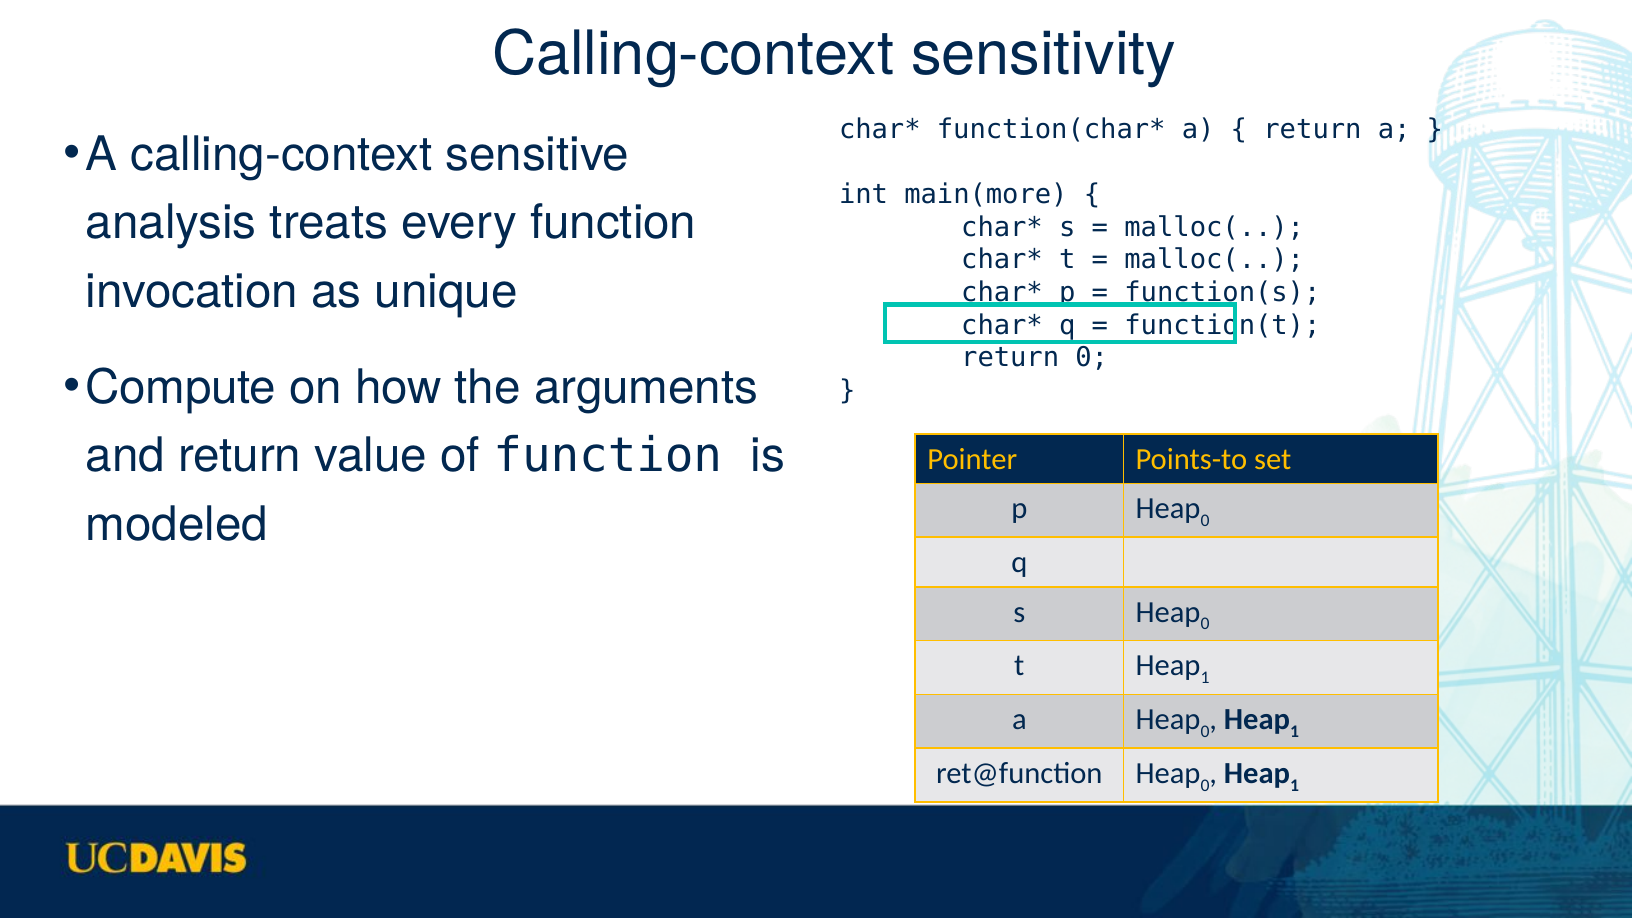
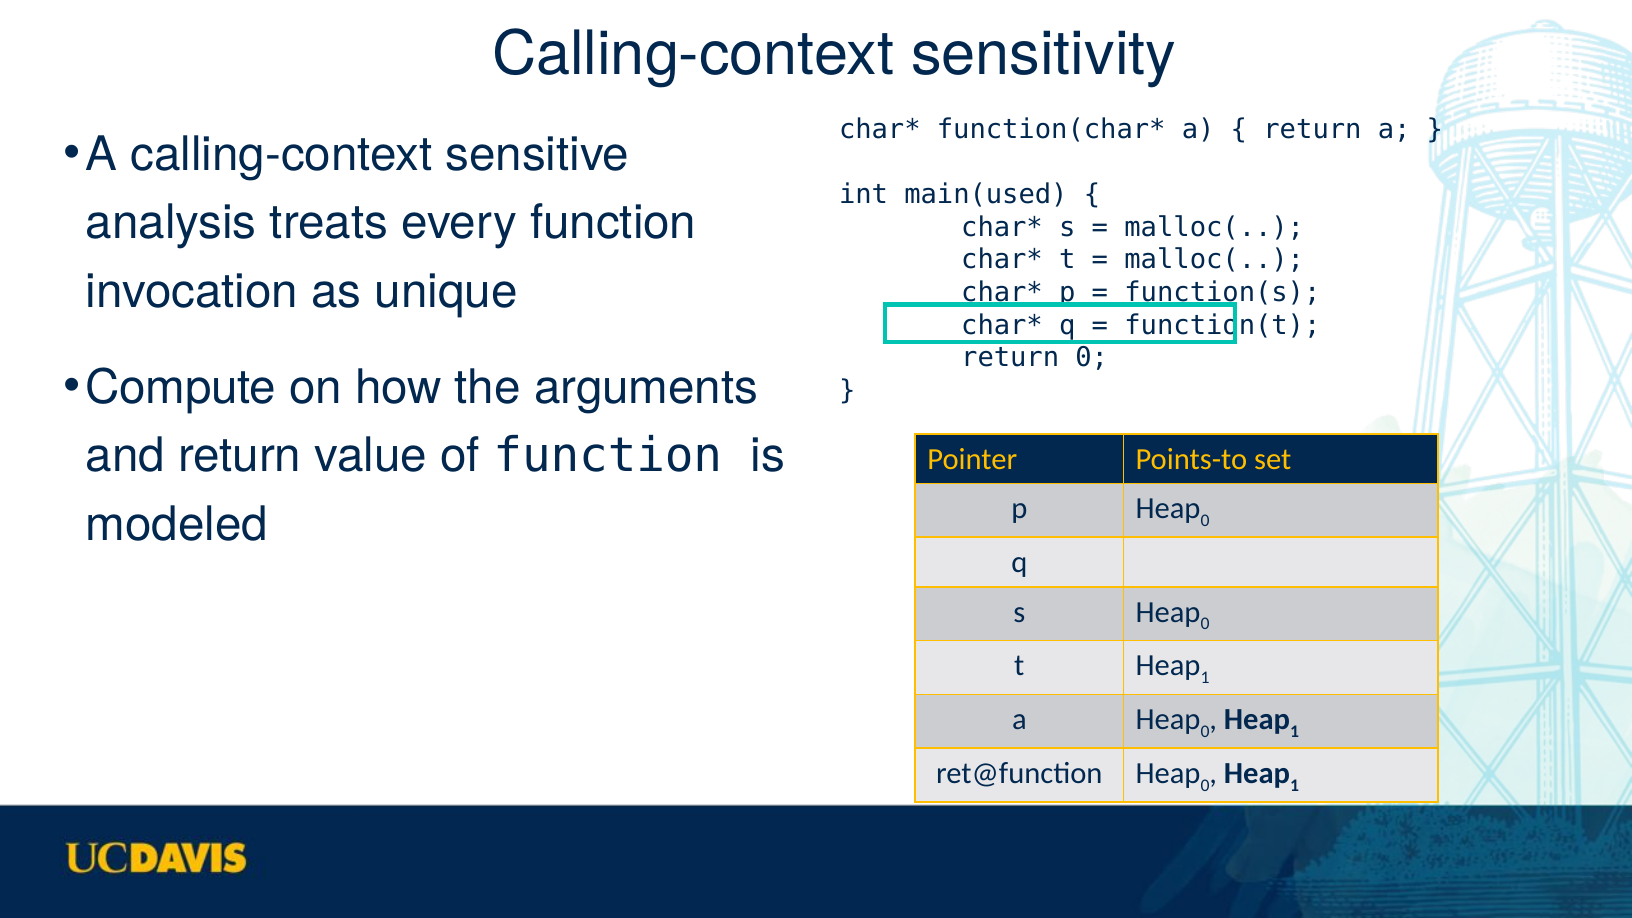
main(more: main(more -> main(used
